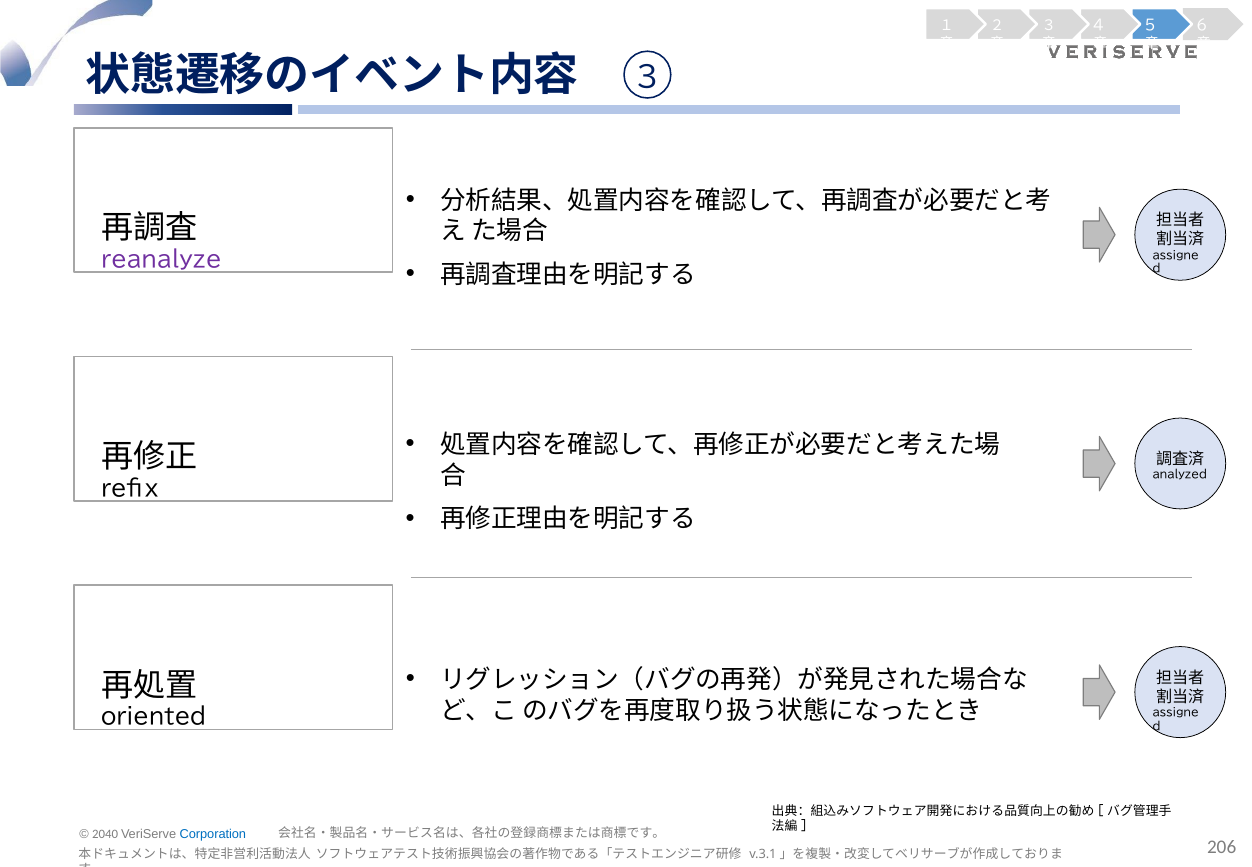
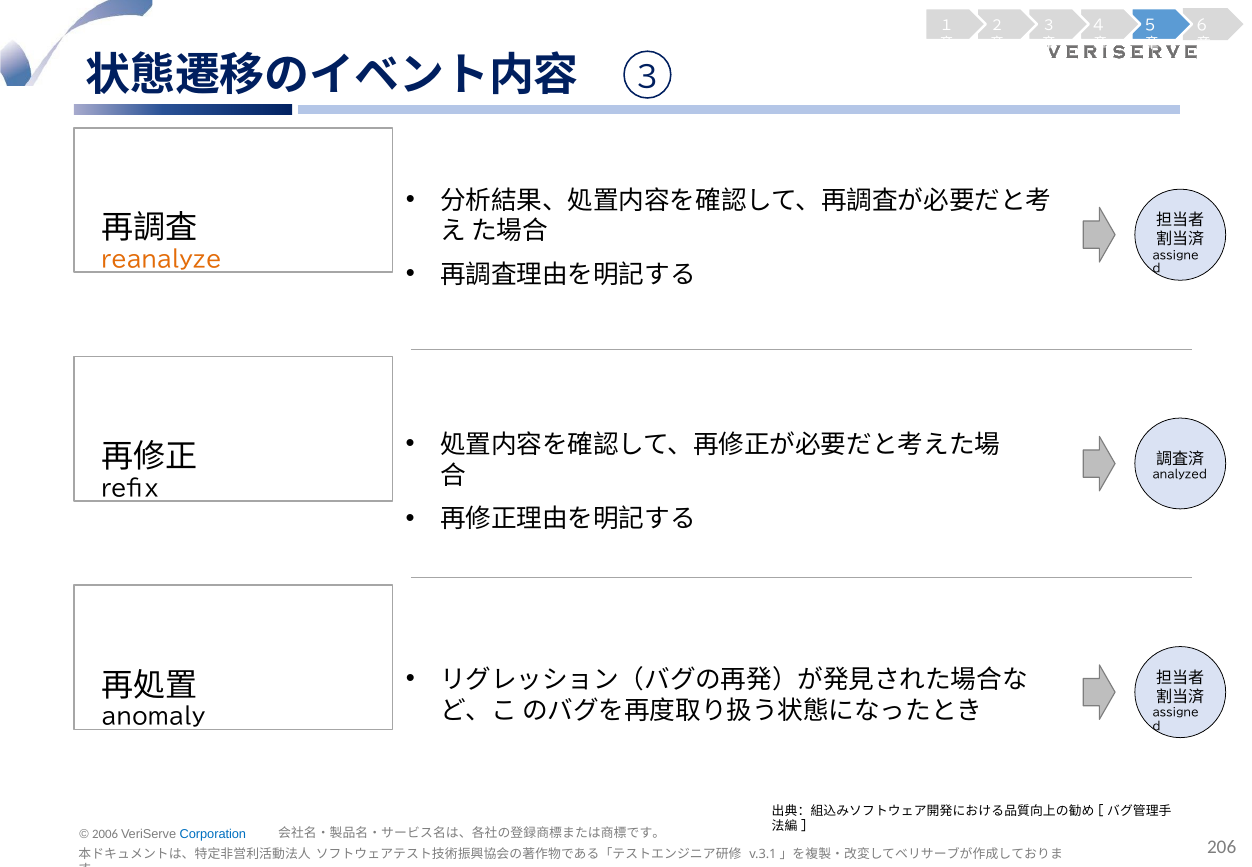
reanalyze colour: purple -> orange
oriented: oriented -> anomaly
2040: 2040 -> 2006
